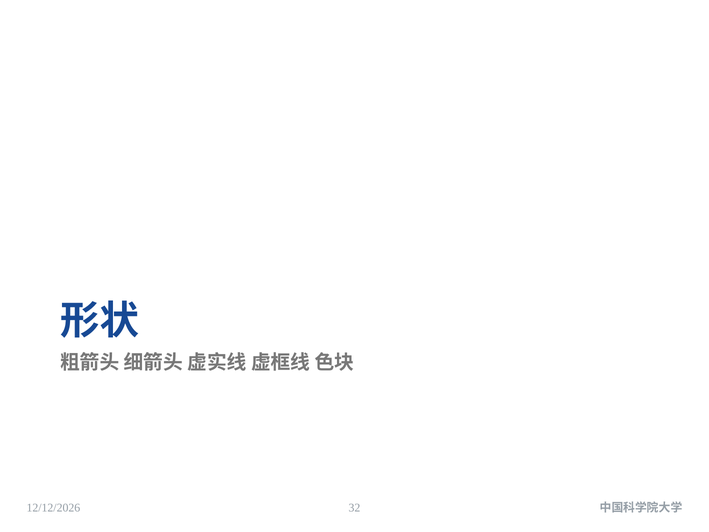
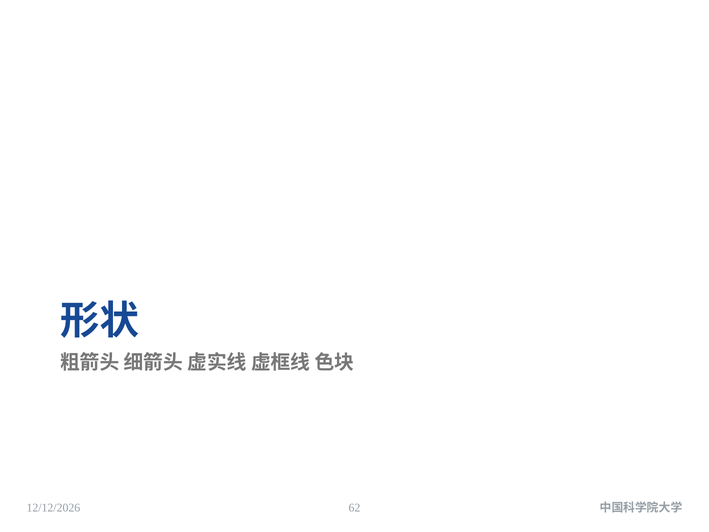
32: 32 -> 62
